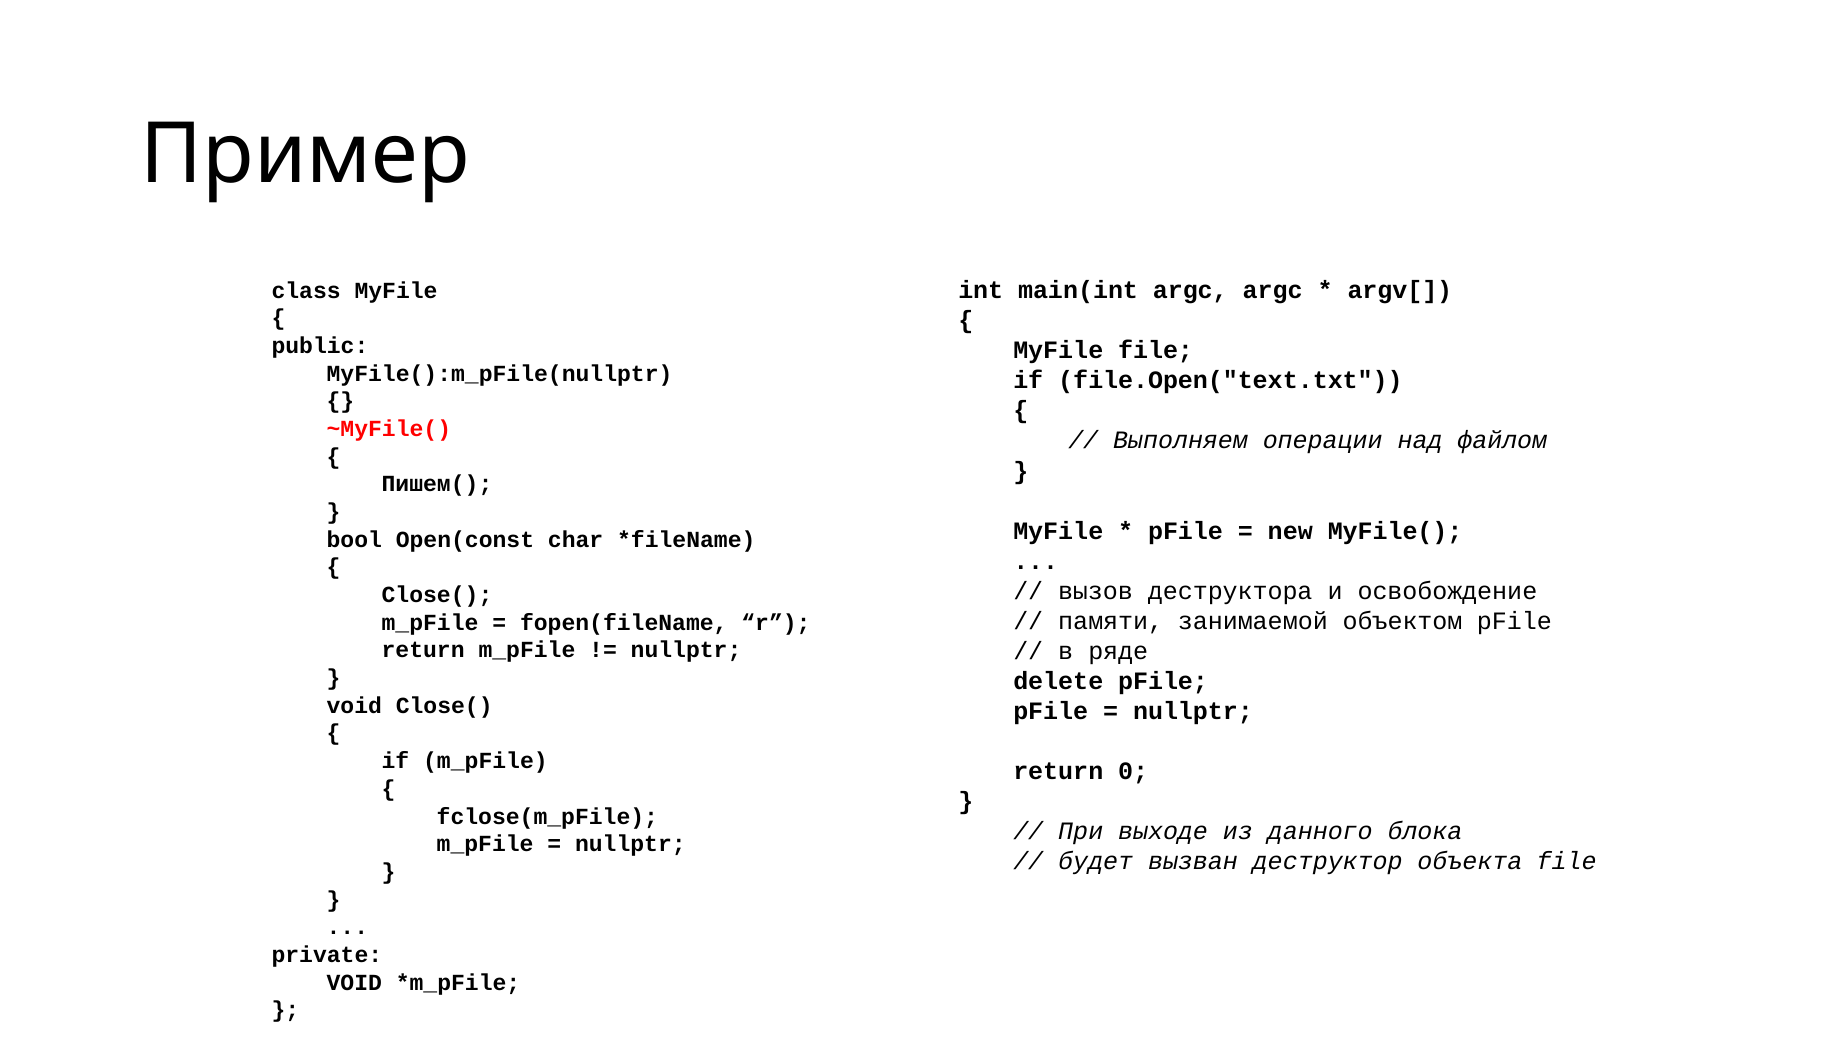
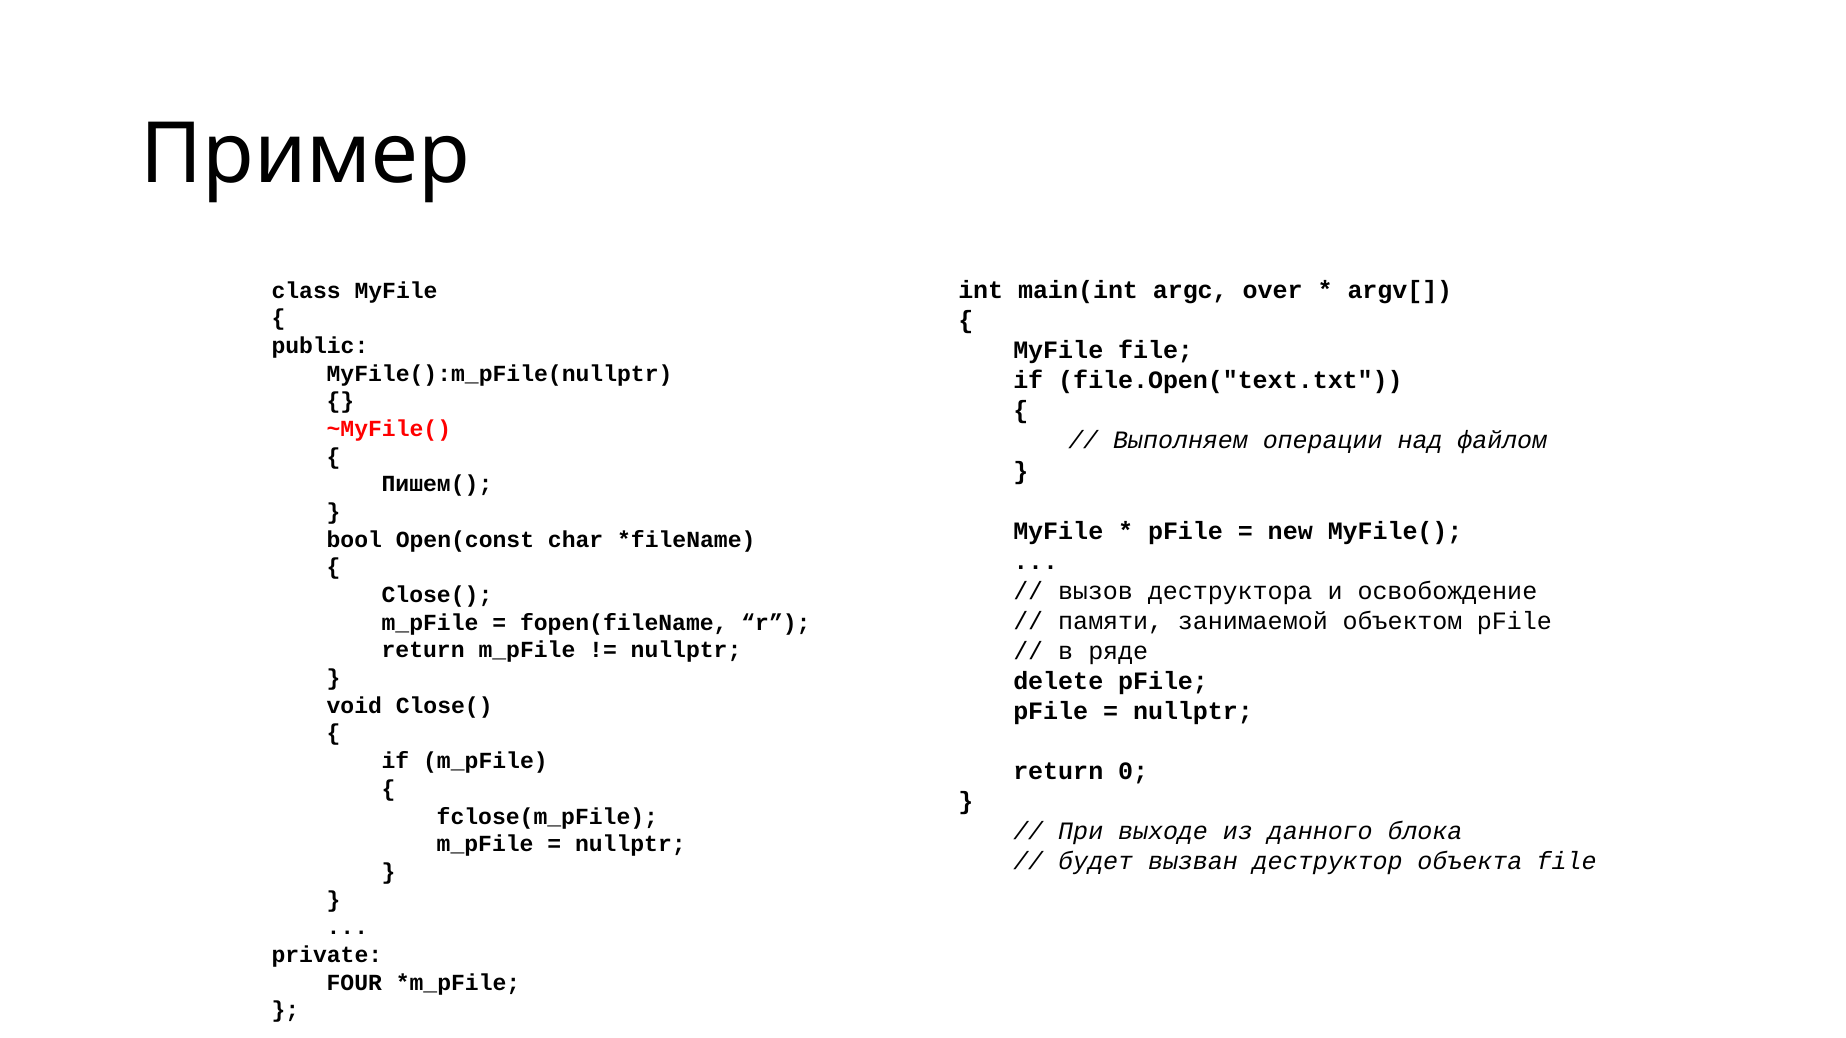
argc argc: argc -> over
VOID at (354, 983): VOID -> FOUR
